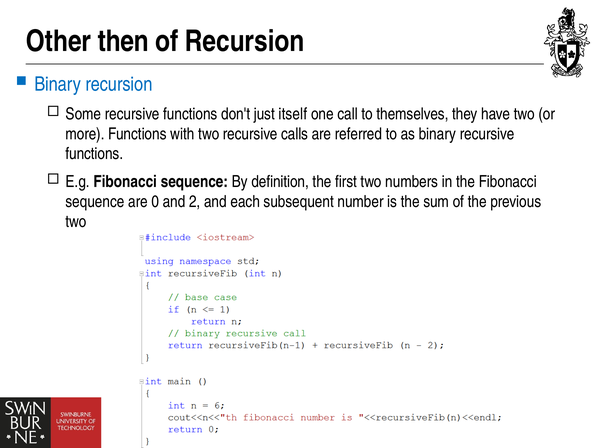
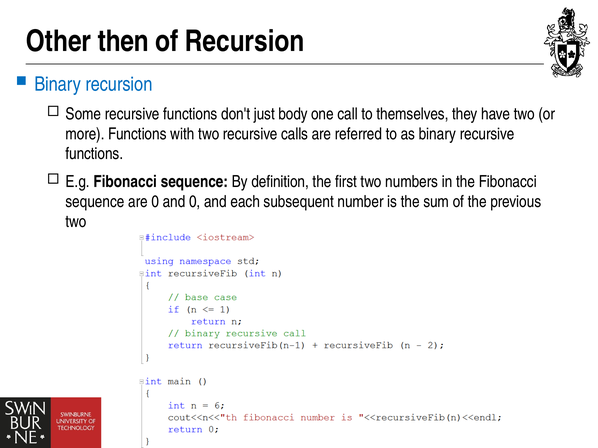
itself: itself -> body
and 2: 2 -> 0
